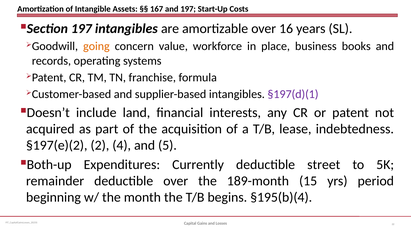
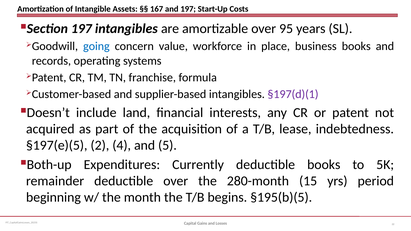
16: 16 -> 95
going colour: orange -> blue
§197(e)(2: §197(e)(2 -> §197(e)(5
deductible street: street -> books
189-month: 189-month -> 280-month
§195(b)(4: §195(b)(4 -> §195(b)(5
